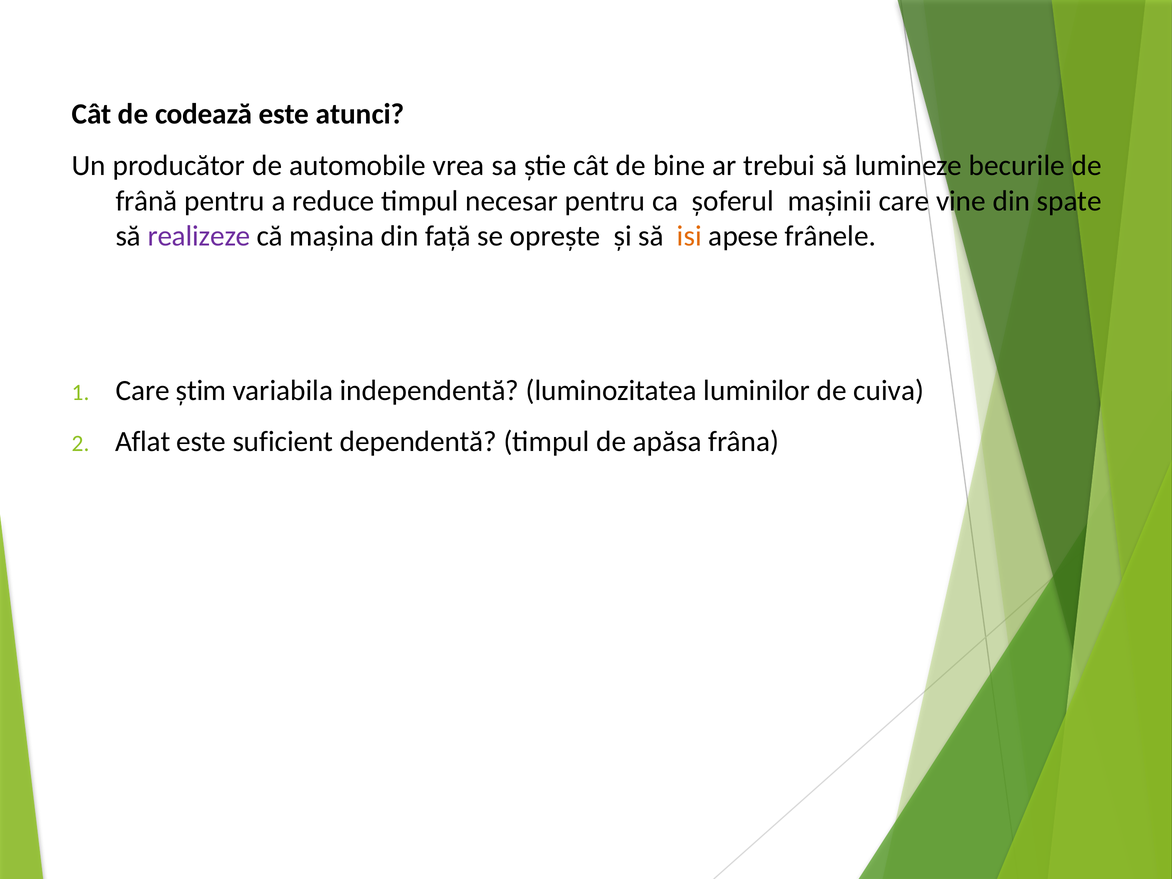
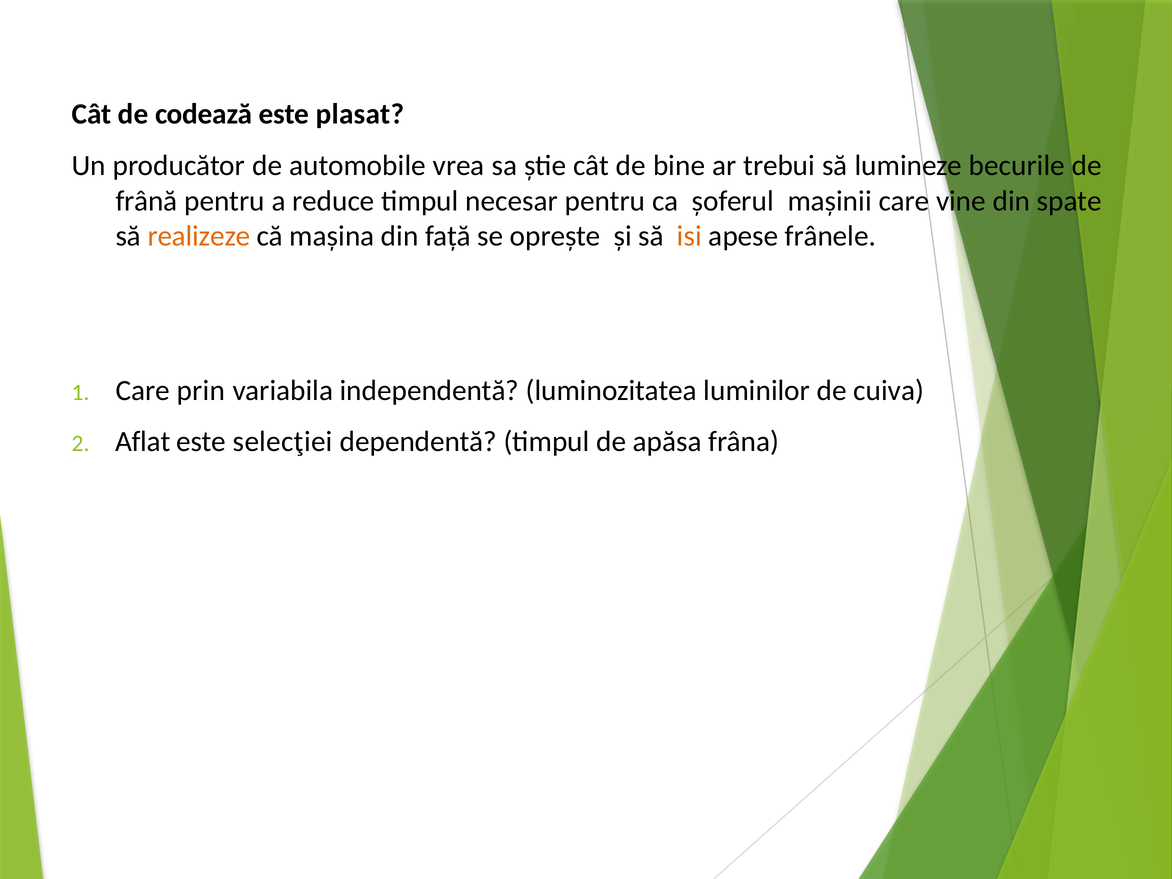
atunci: atunci -> plasat
realizeze colour: purple -> orange
știm: știm -> prin
suficient: suficient -> selecţiei
